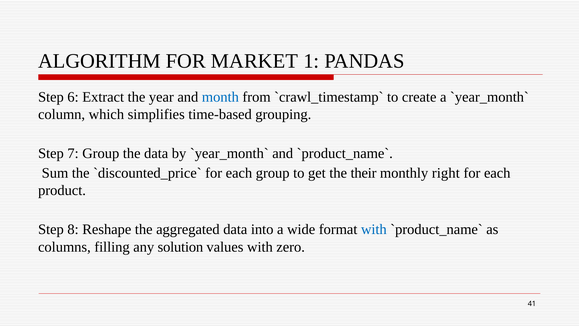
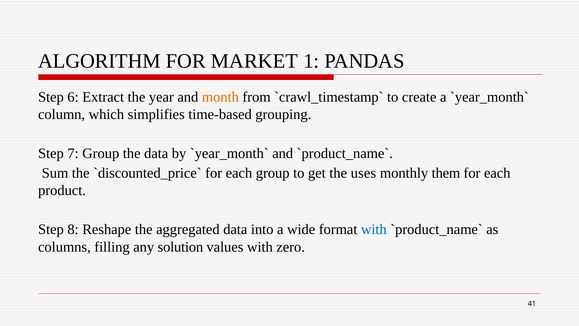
month colour: blue -> orange
their: their -> uses
right: right -> them
